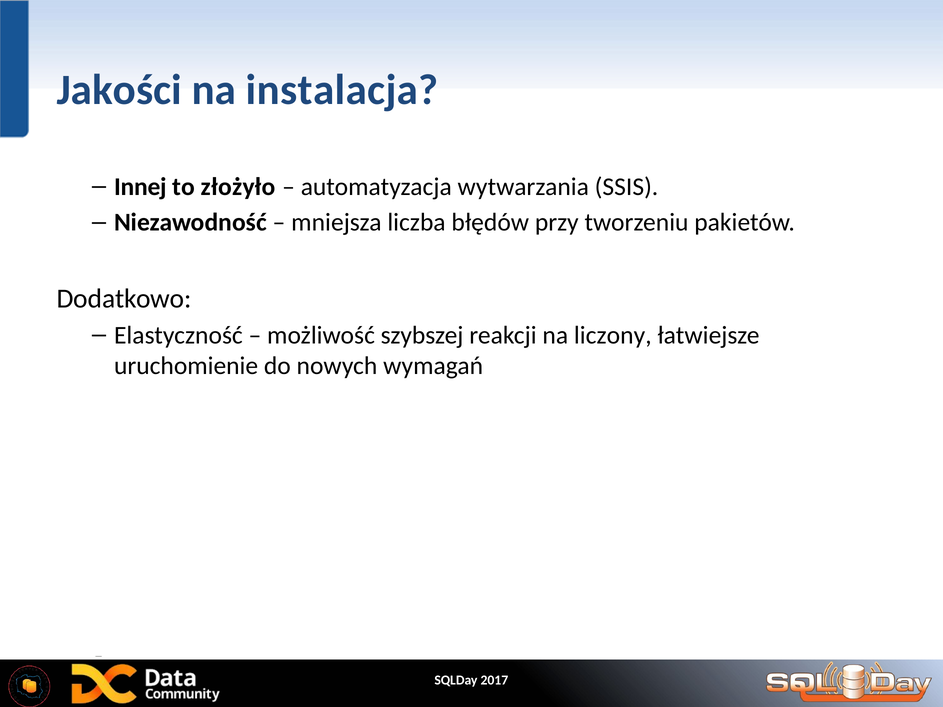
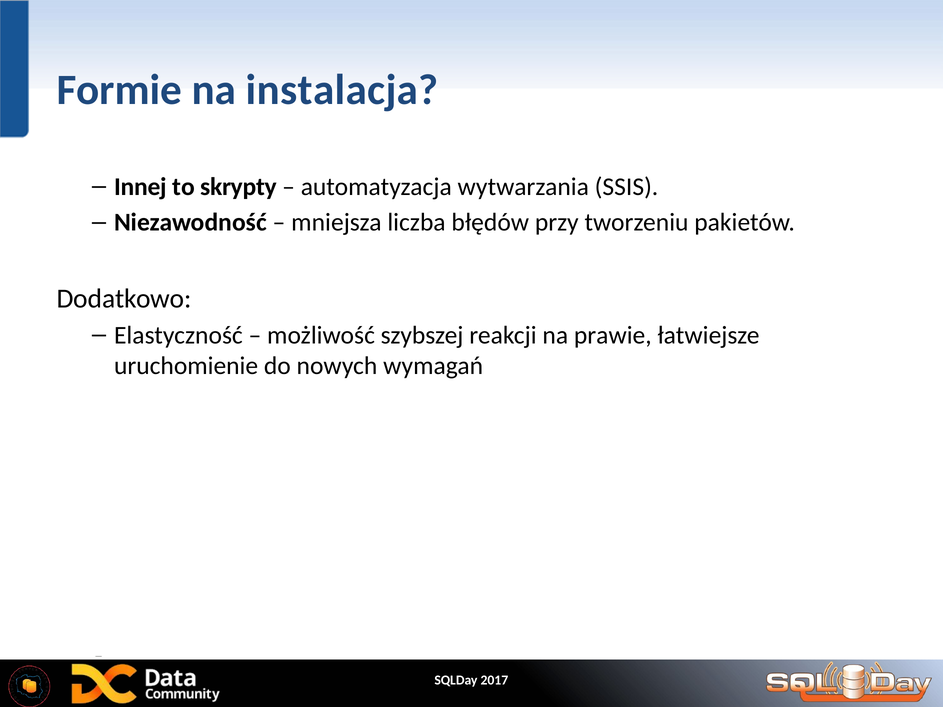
Jakości: Jakości -> Formie
złożyło: złożyło -> skrypty
liczony: liczony -> prawie
